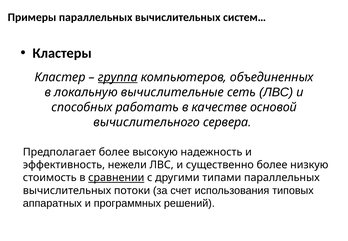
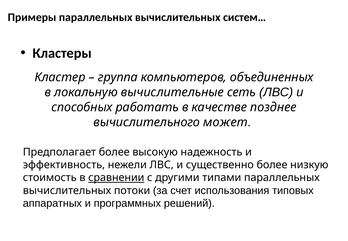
группа underline: present -> none
основой: основой -> позднее
сервера: сервера -> может
